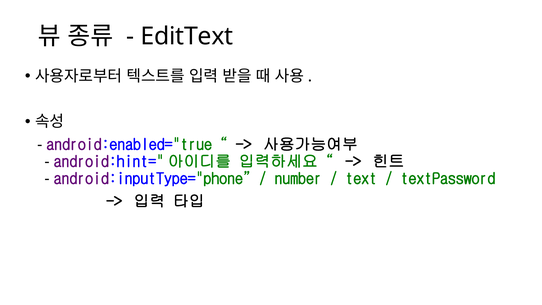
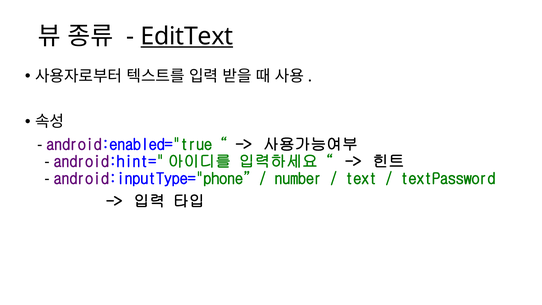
EditText underline: none -> present
